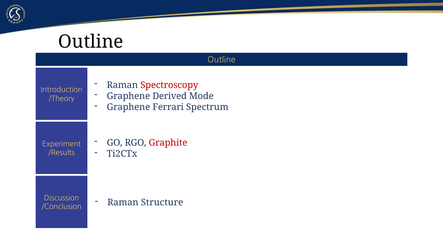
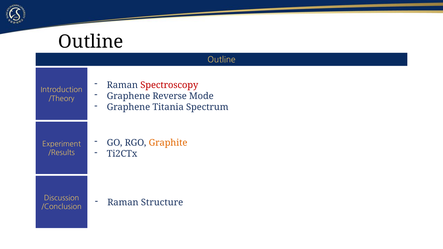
Derived: Derived -> Reverse
Ferrari: Ferrari -> Titania
Graphite colour: red -> orange
